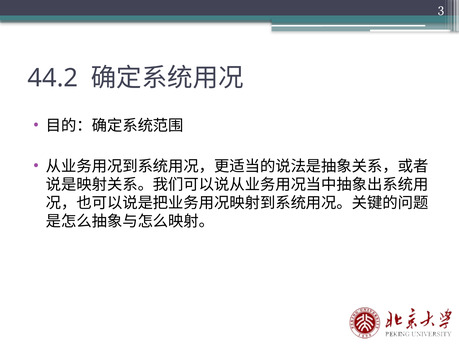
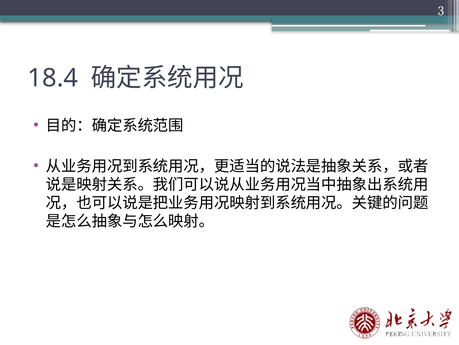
44.2: 44.2 -> 18.4
